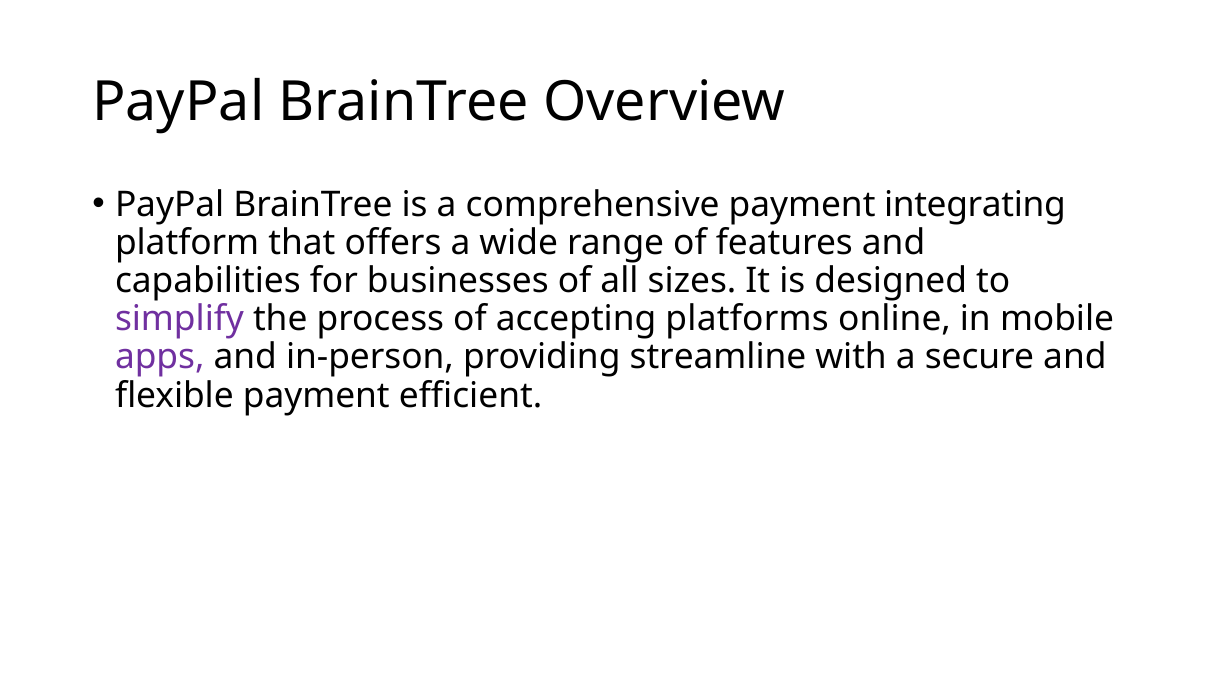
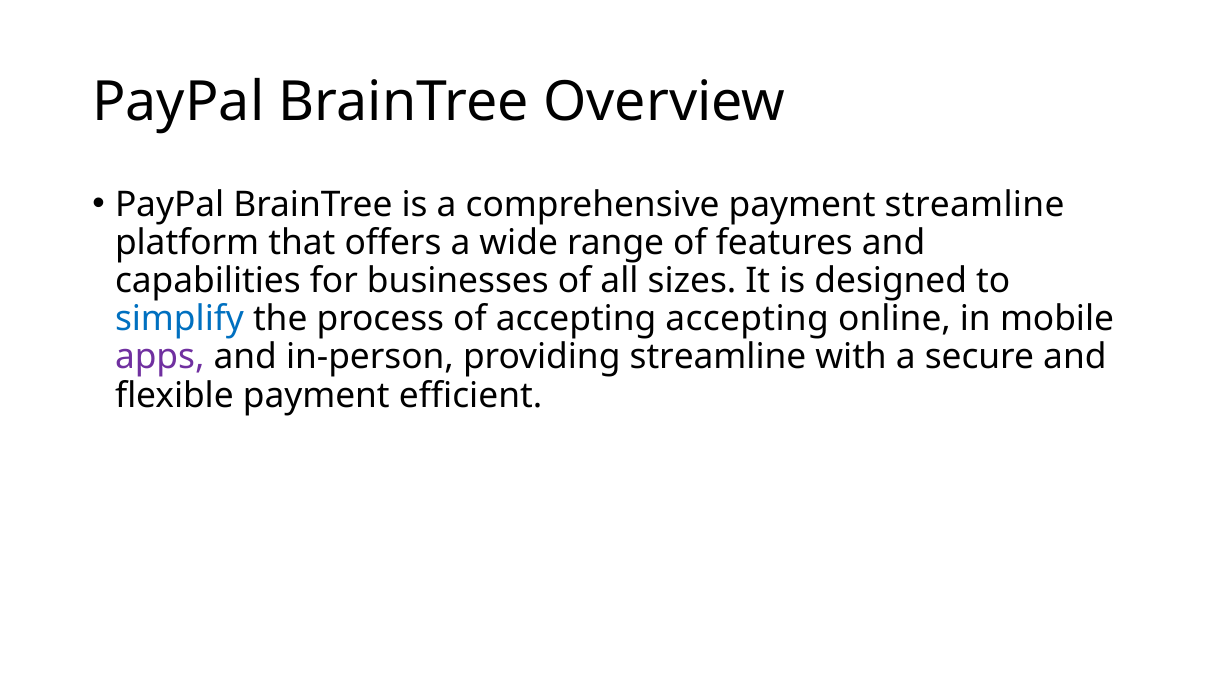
payment integrating: integrating -> streamline
simplify colour: purple -> blue
accepting platforms: platforms -> accepting
